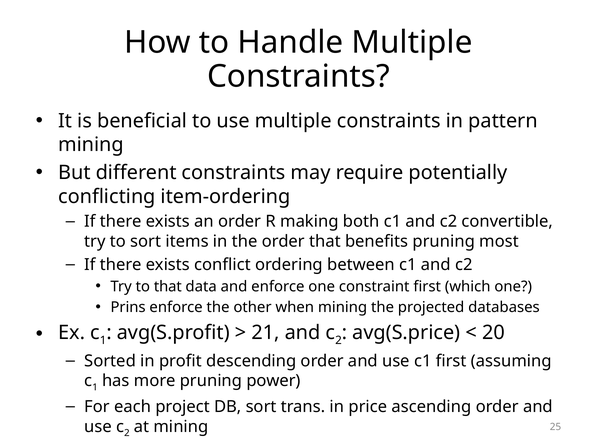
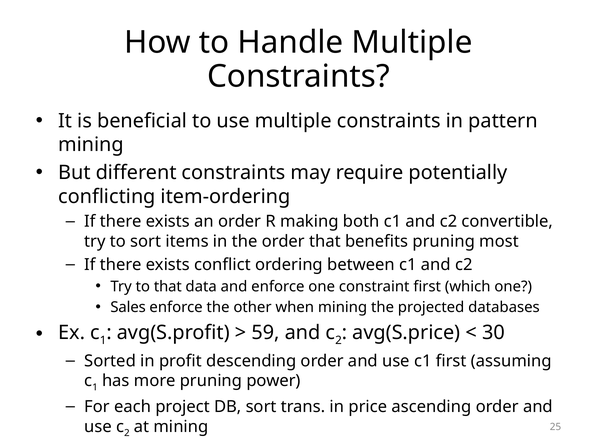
Prins: Prins -> Sales
21: 21 -> 59
20: 20 -> 30
